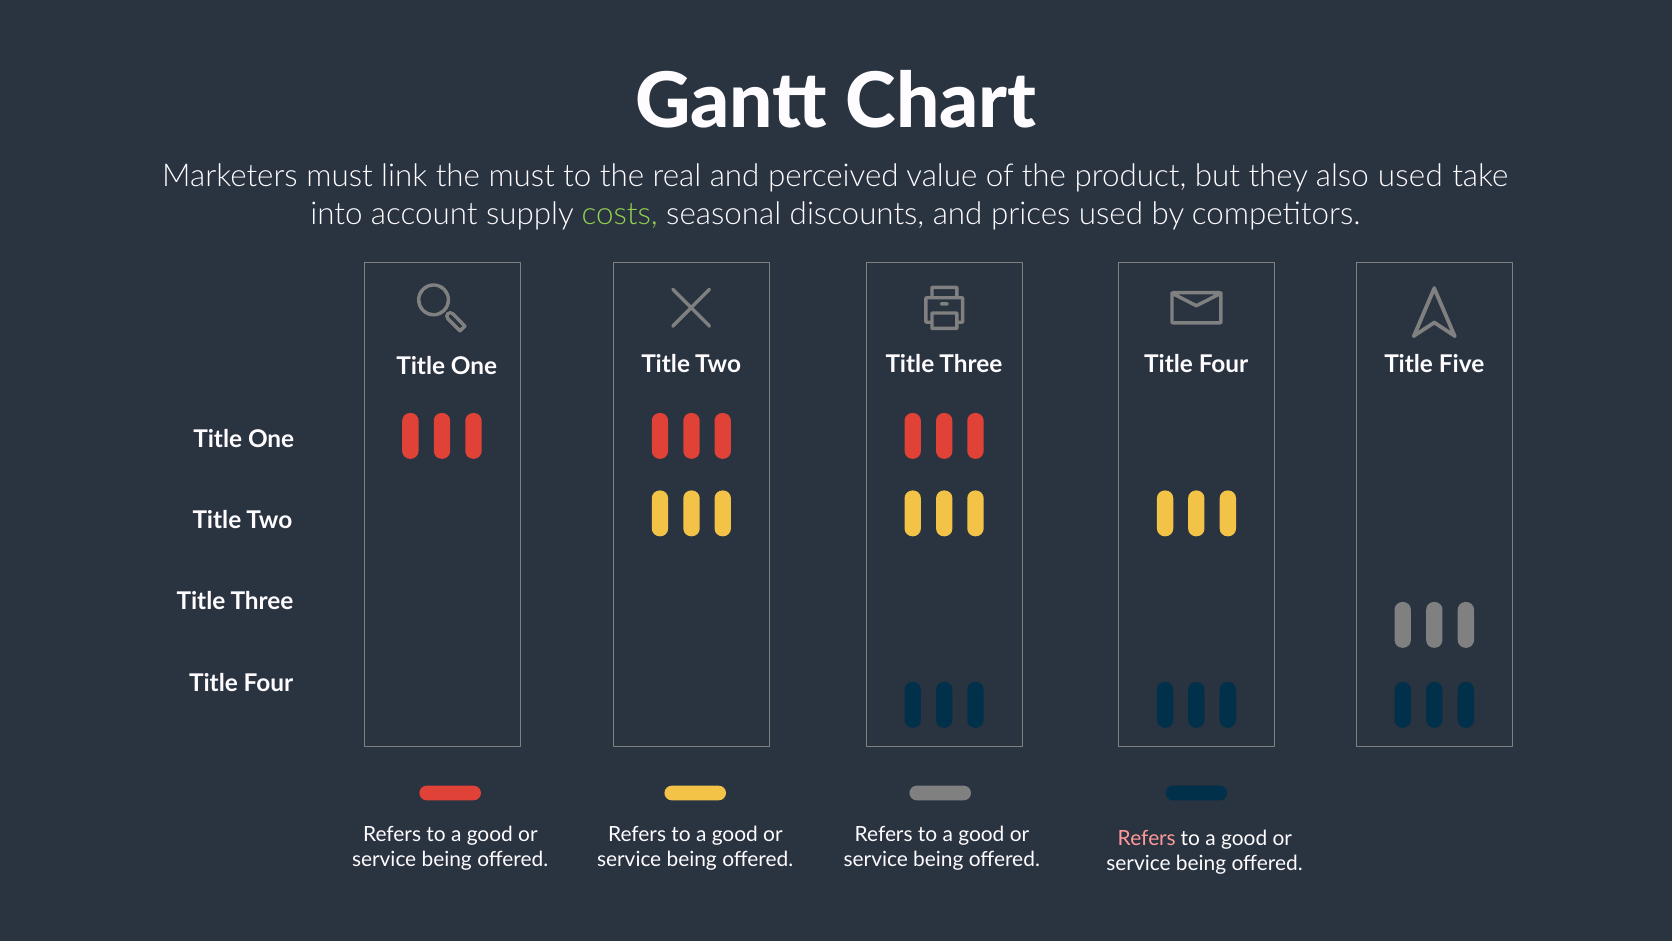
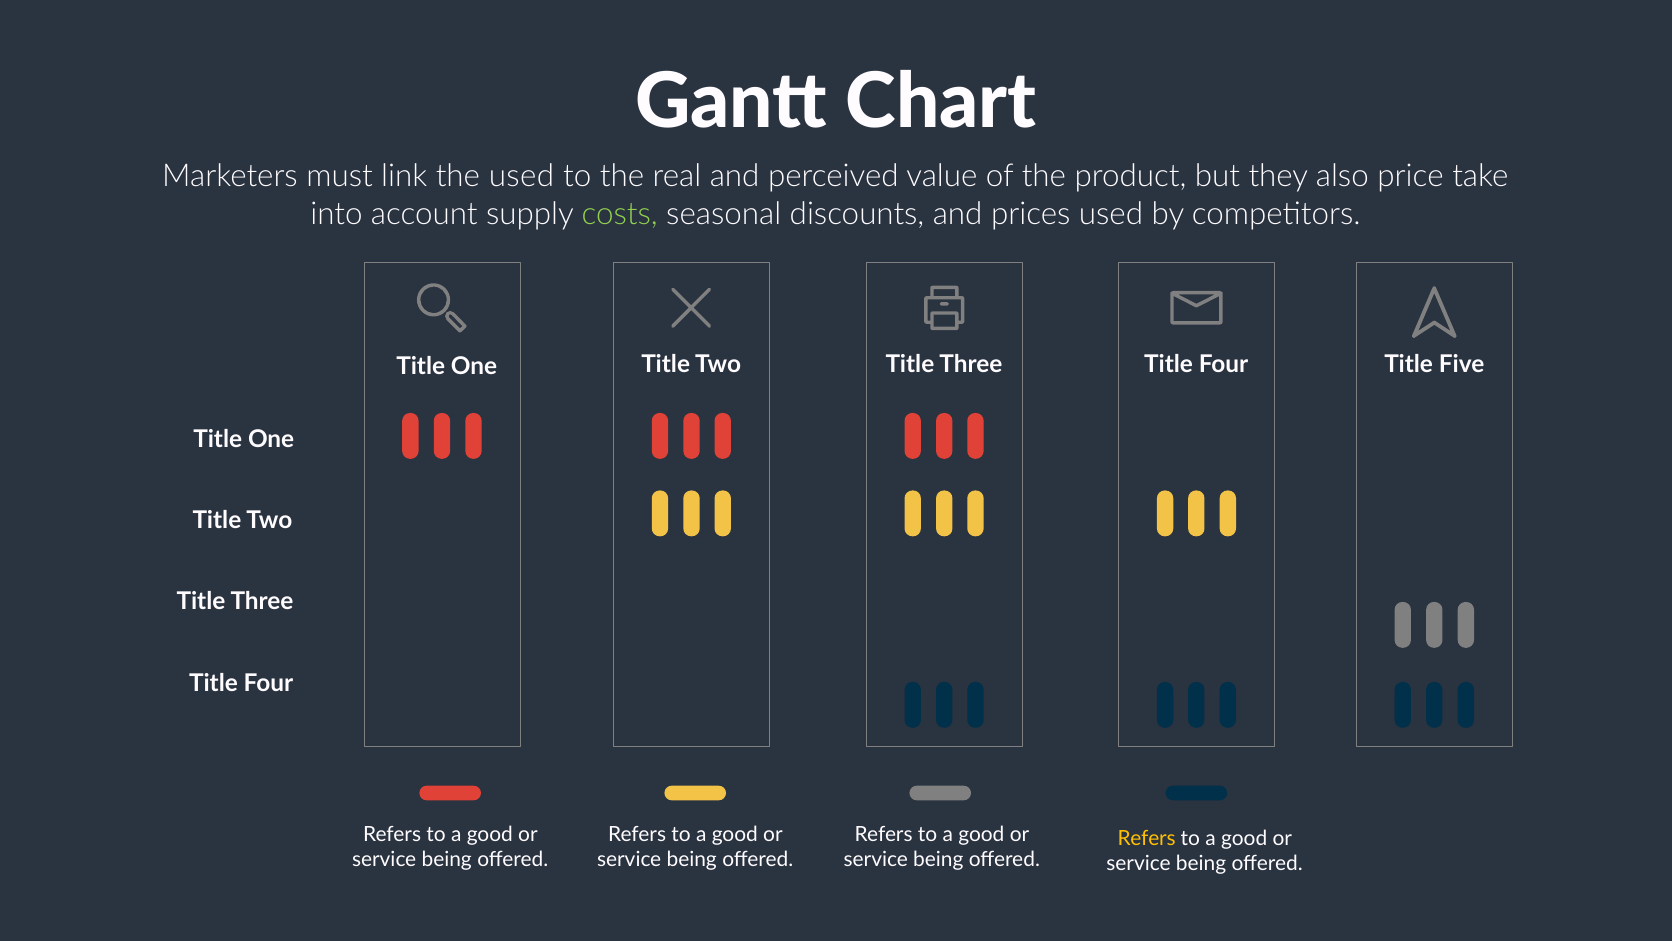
the must: must -> used
also used: used -> price
Refers at (1147, 838) colour: pink -> yellow
